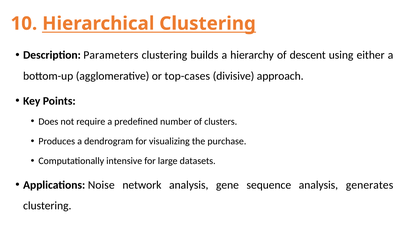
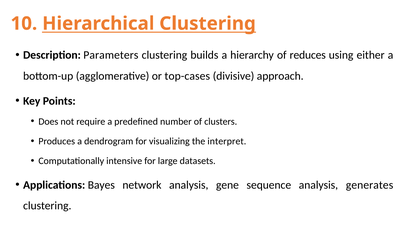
descent: descent -> reduces
purchase: purchase -> interpret
Noise: Noise -> Bayes
